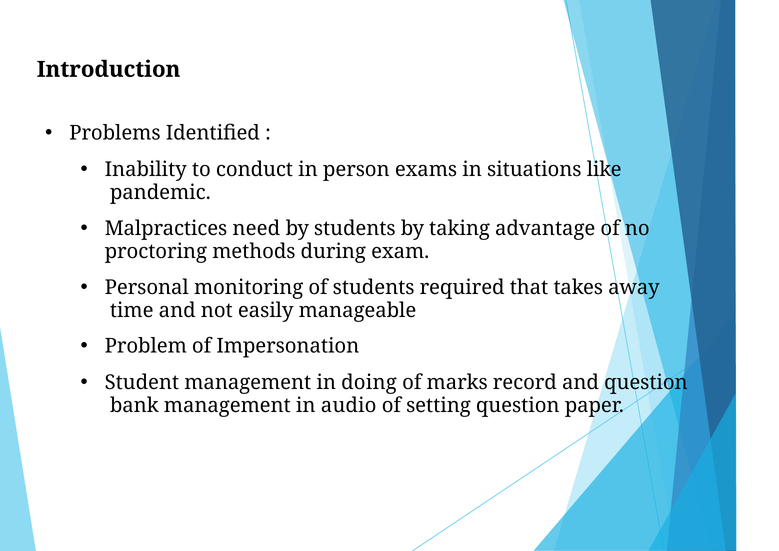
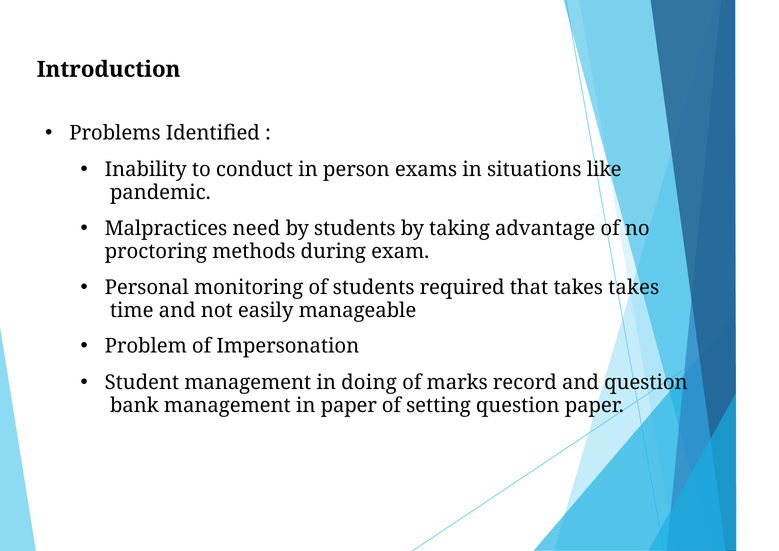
takes away: away -> takes
in audio: audio -> paper
